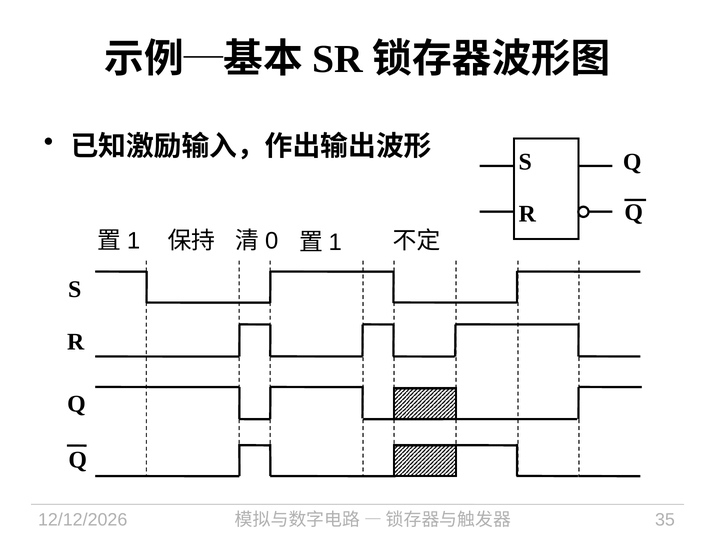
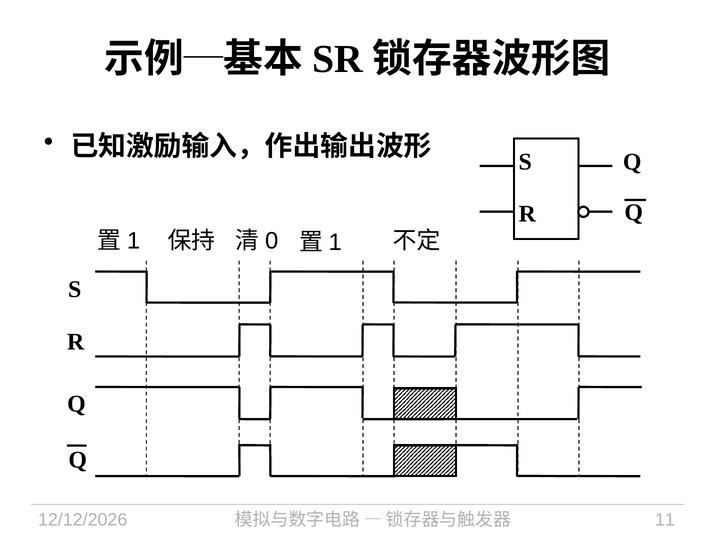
35: 35 -> 11
